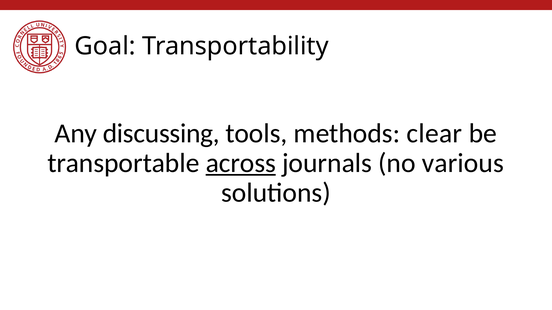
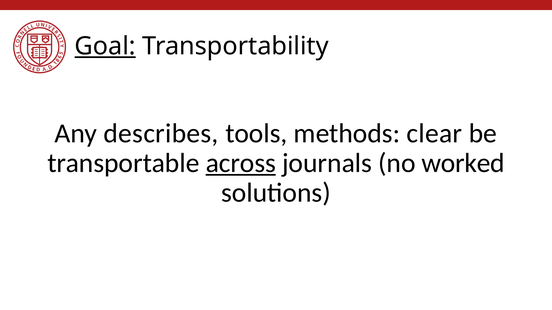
Goal underline: none -> present
discussing: discussing -> describes
various: various -> worked
